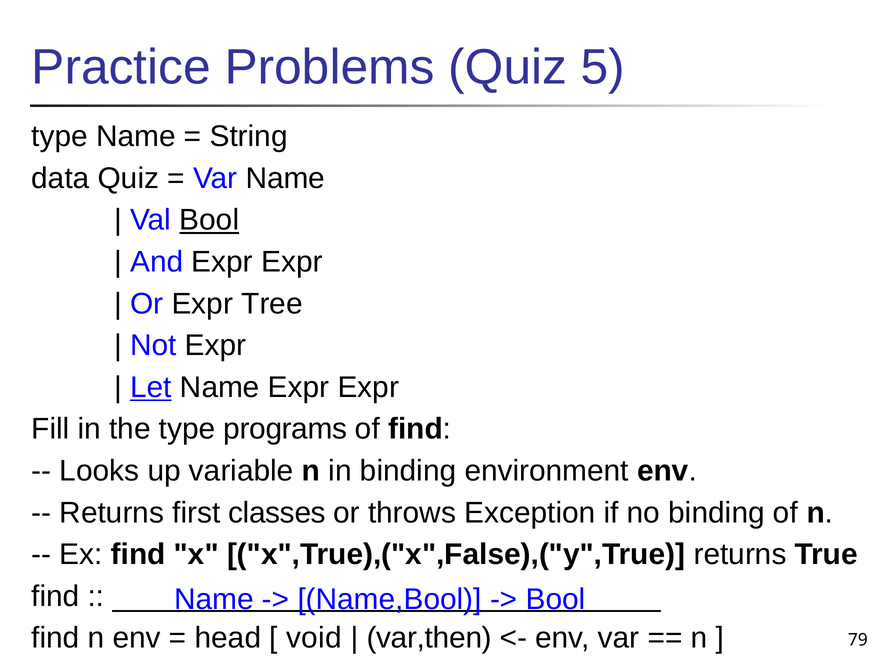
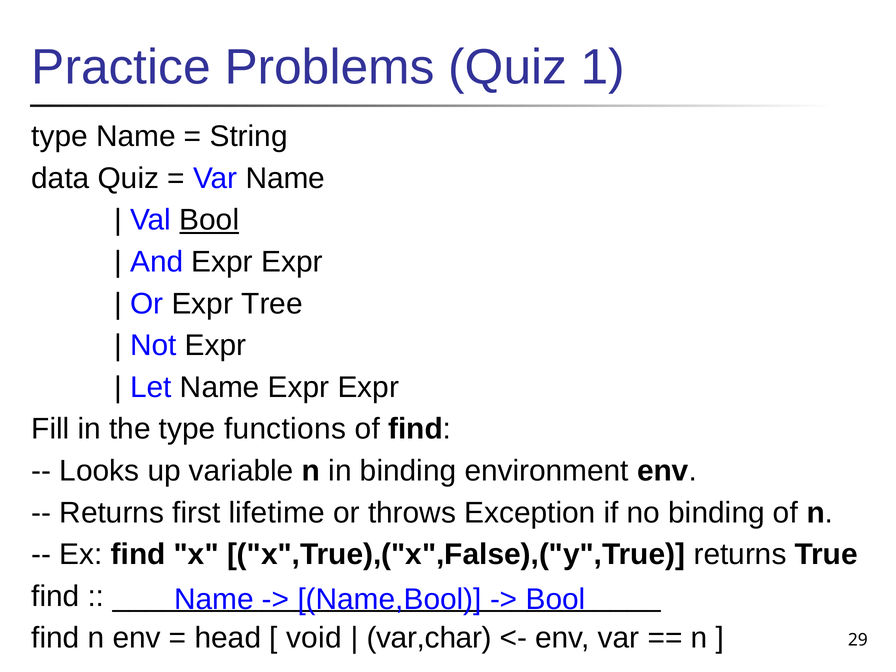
5: 5 -> 1
Let underline: present -> none
programs: programs -> functions
classes: classes -> lifetime
var,then: var,then -> var,char
79: 79 -> 29
